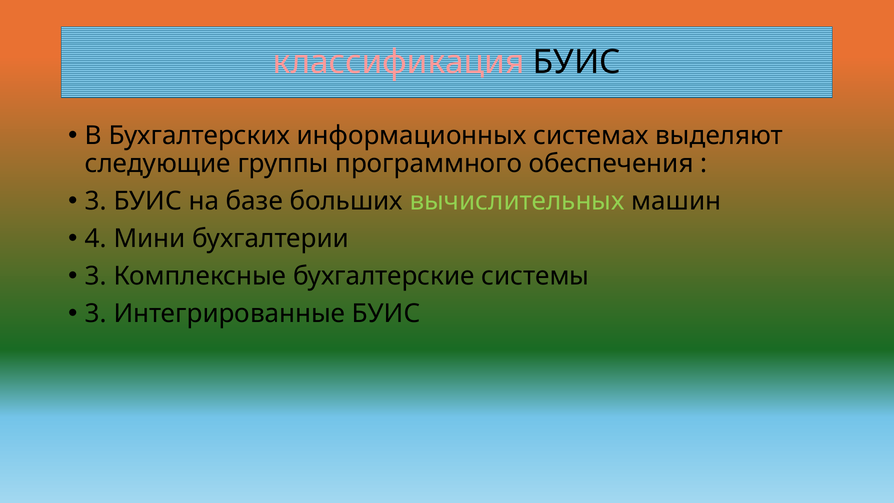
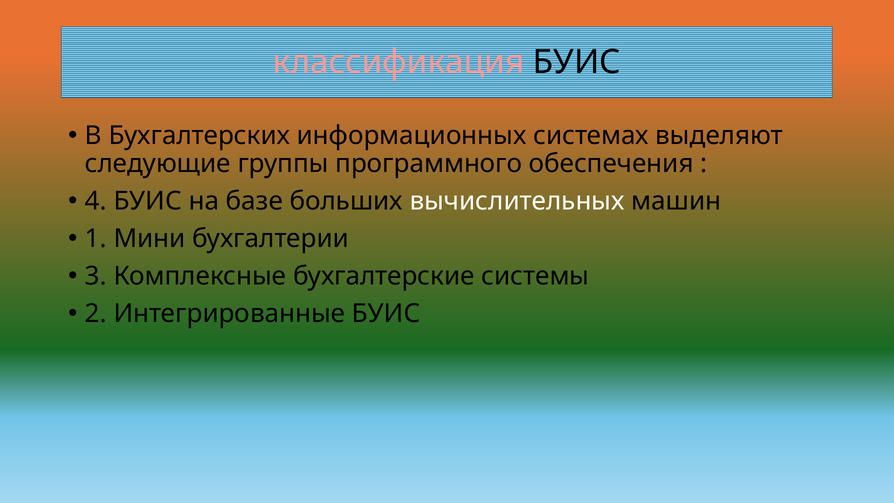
3 at (96, 201): 3 -> 4
вычислительных colour: light green -> white
4: 4 -> 1
3 at (96, 314): 3 -> 2
